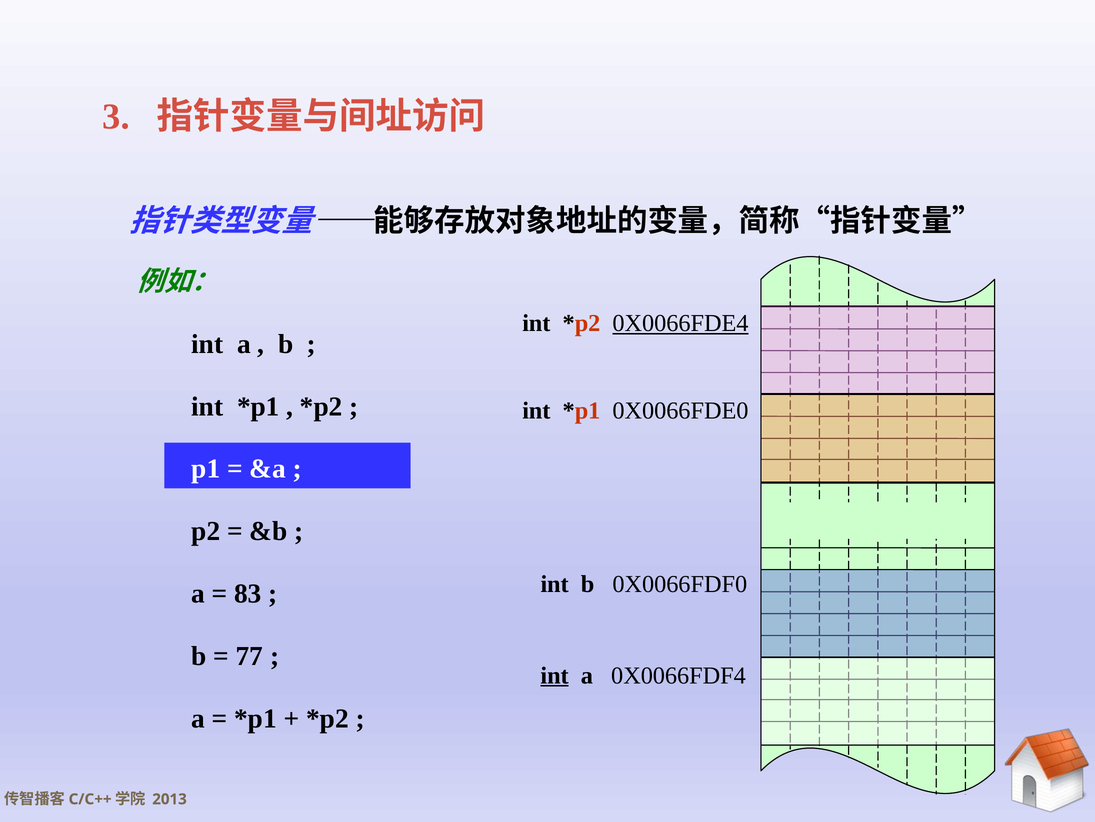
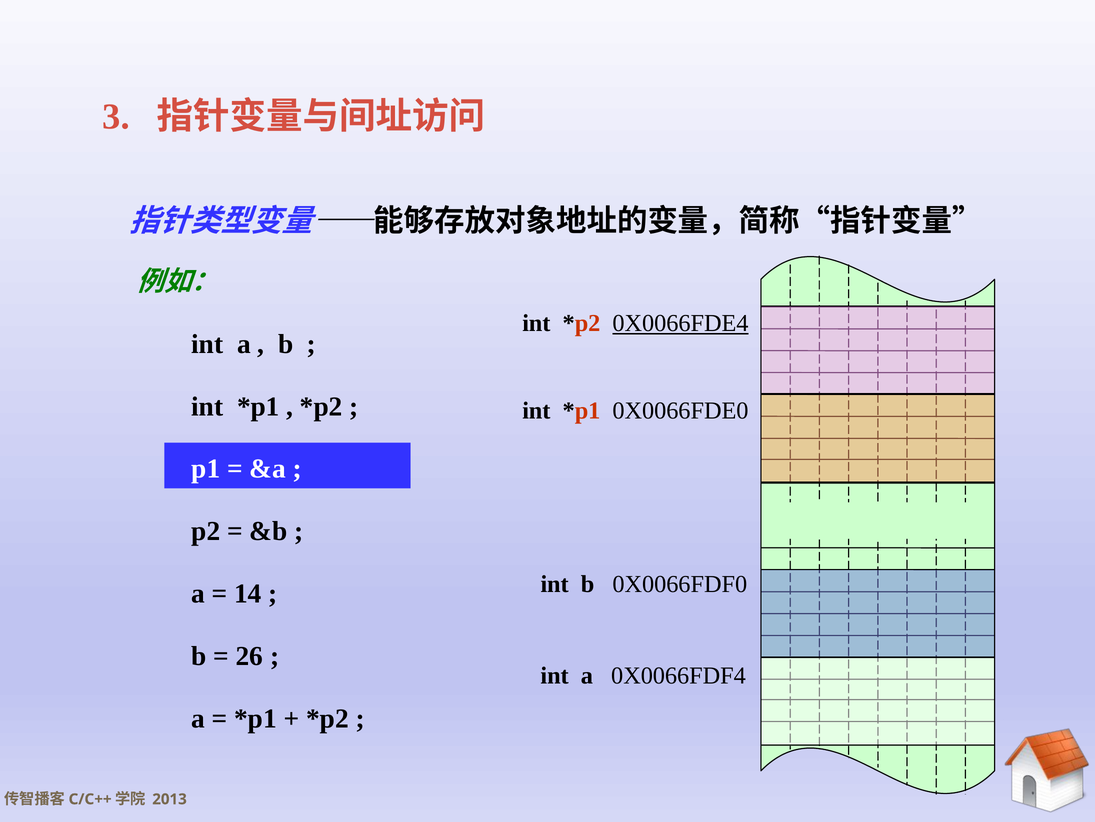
83: 83 -> 14
77: 77 -> 26
int at (555, 675) underline: present -> none
